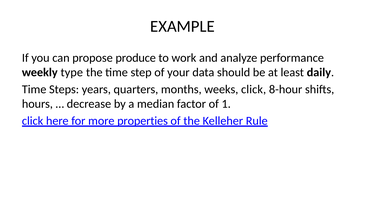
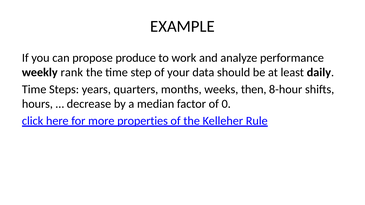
type: type -> rank
weeks click: click -> then
1: 1 -> 0
